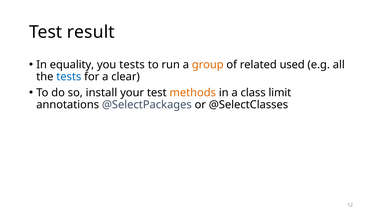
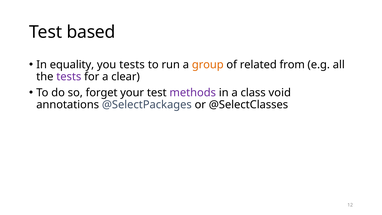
result: result -> based
used: used -> from
tests at (69, 77) colour: blue -> purple
install: install -> forget
methods colour: orange -> purple
limit: limit -> void
